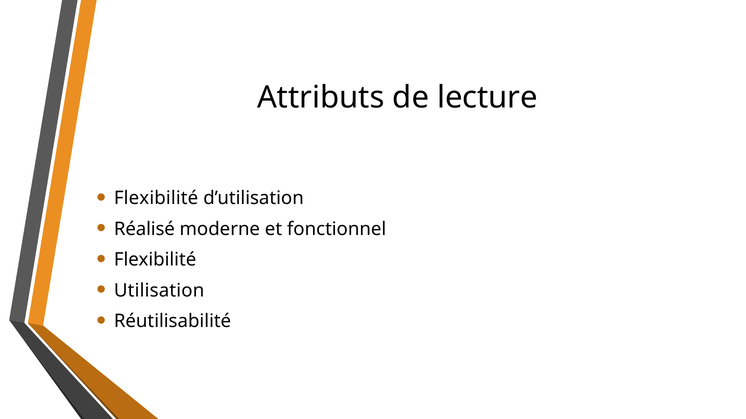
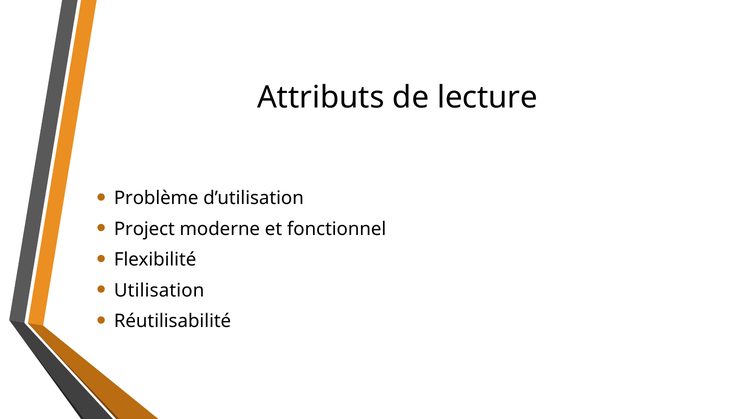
Flexibilité at (156, 198): Flexibilité -> Problème
Réalisé: Réalisé -> Project
